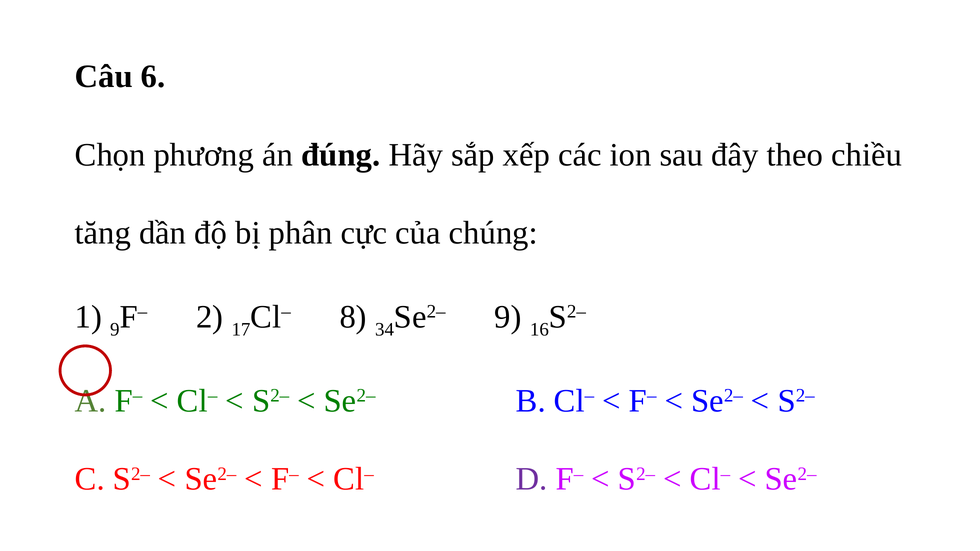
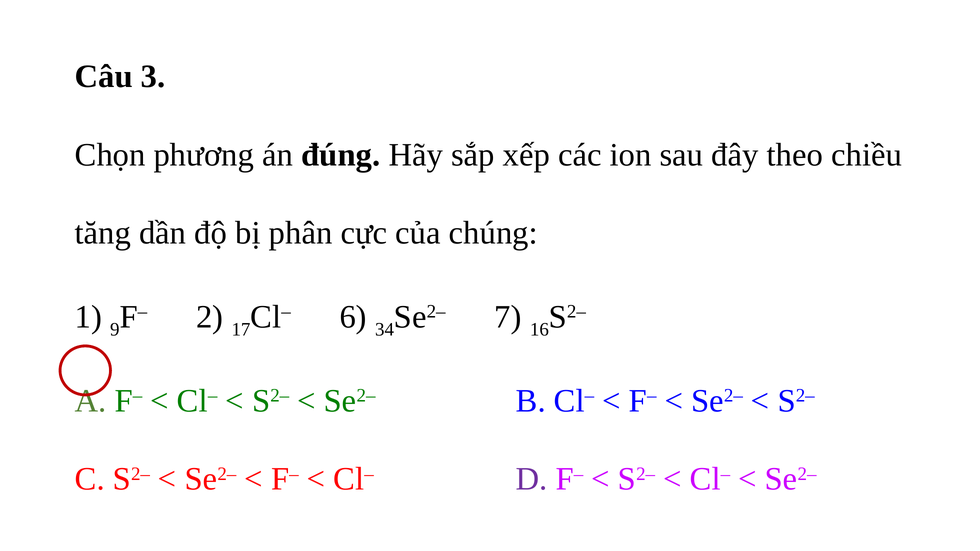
6: 6 -> 3
8: 8 -> 6
Se2– 9: 9 -> 7
